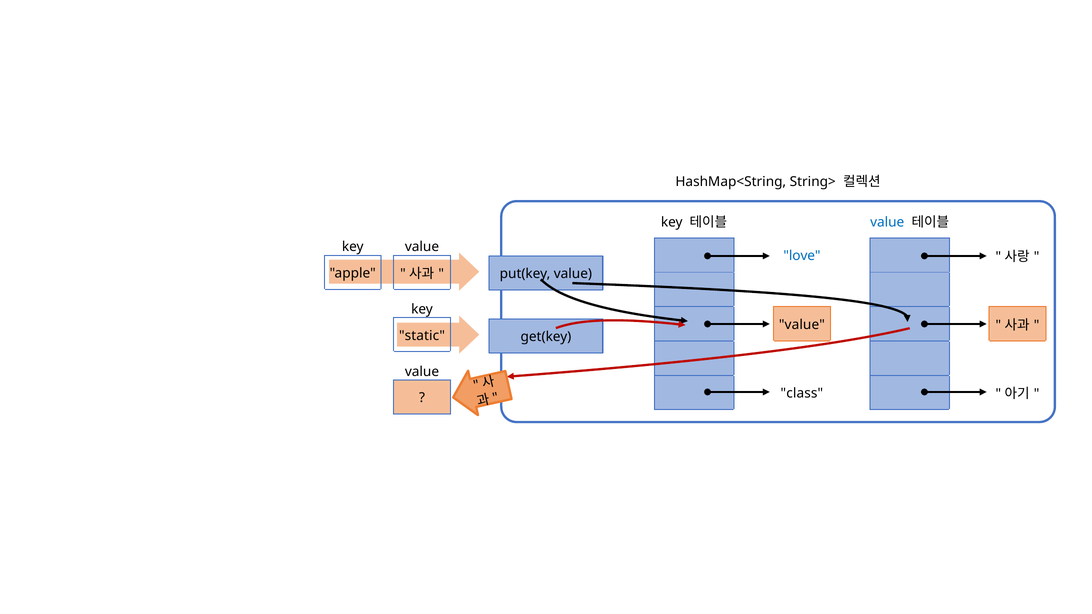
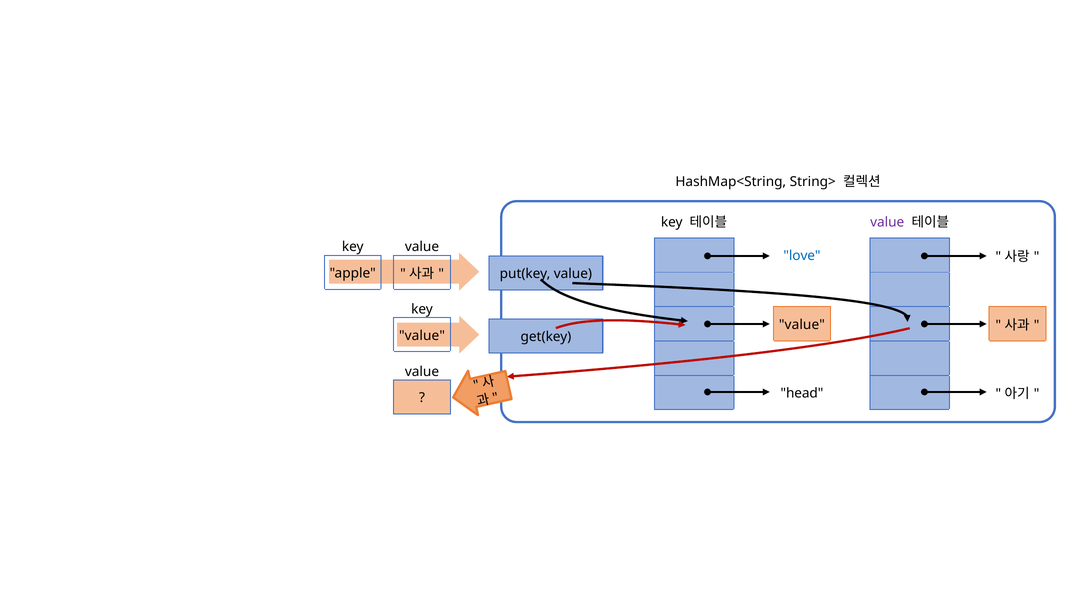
value at (887, 222) colour: blue -> purple
static at (422, 336): static -> value
class: class -> head
